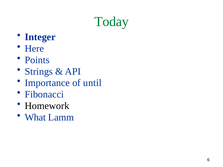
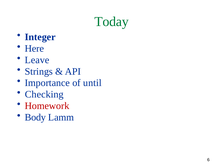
Points: Points -> Leave
Fibonacci: Fibonacci -> Checking
Homework colour: black -> red
What: What -> Body
